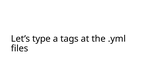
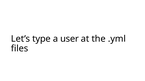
tags: tags -> user
